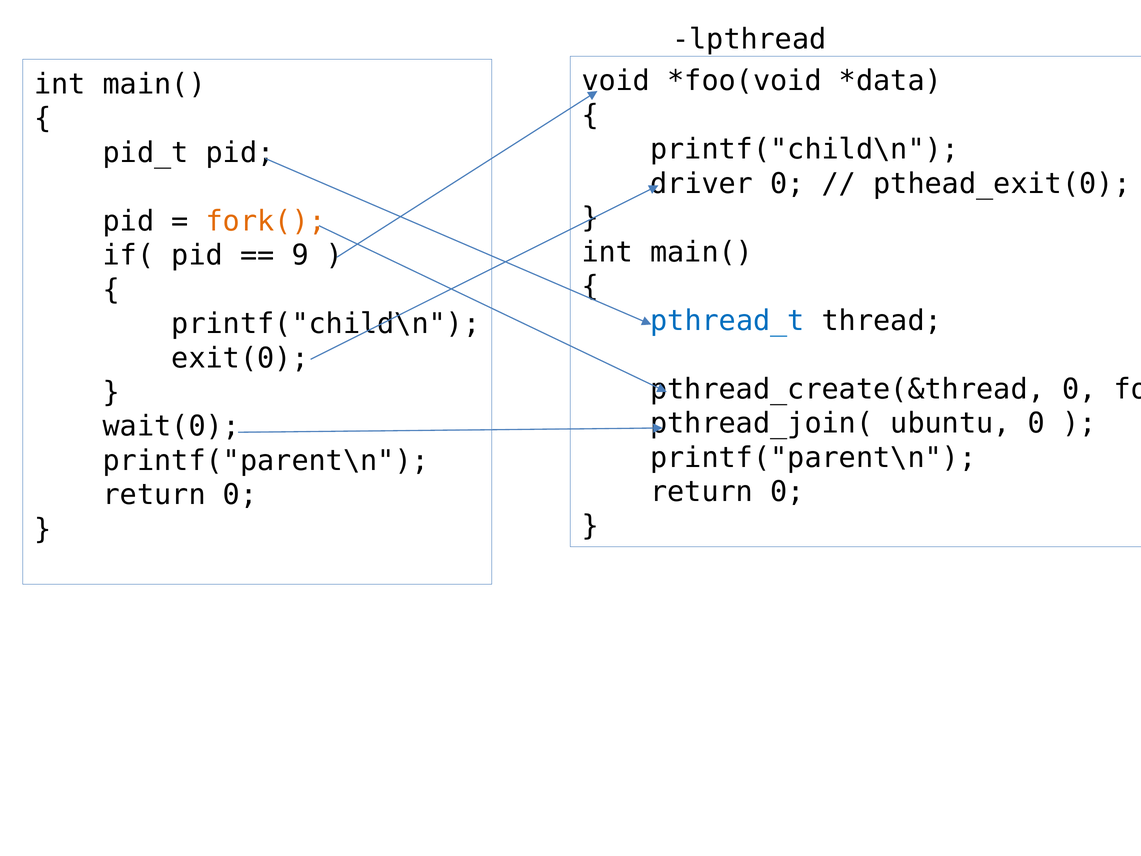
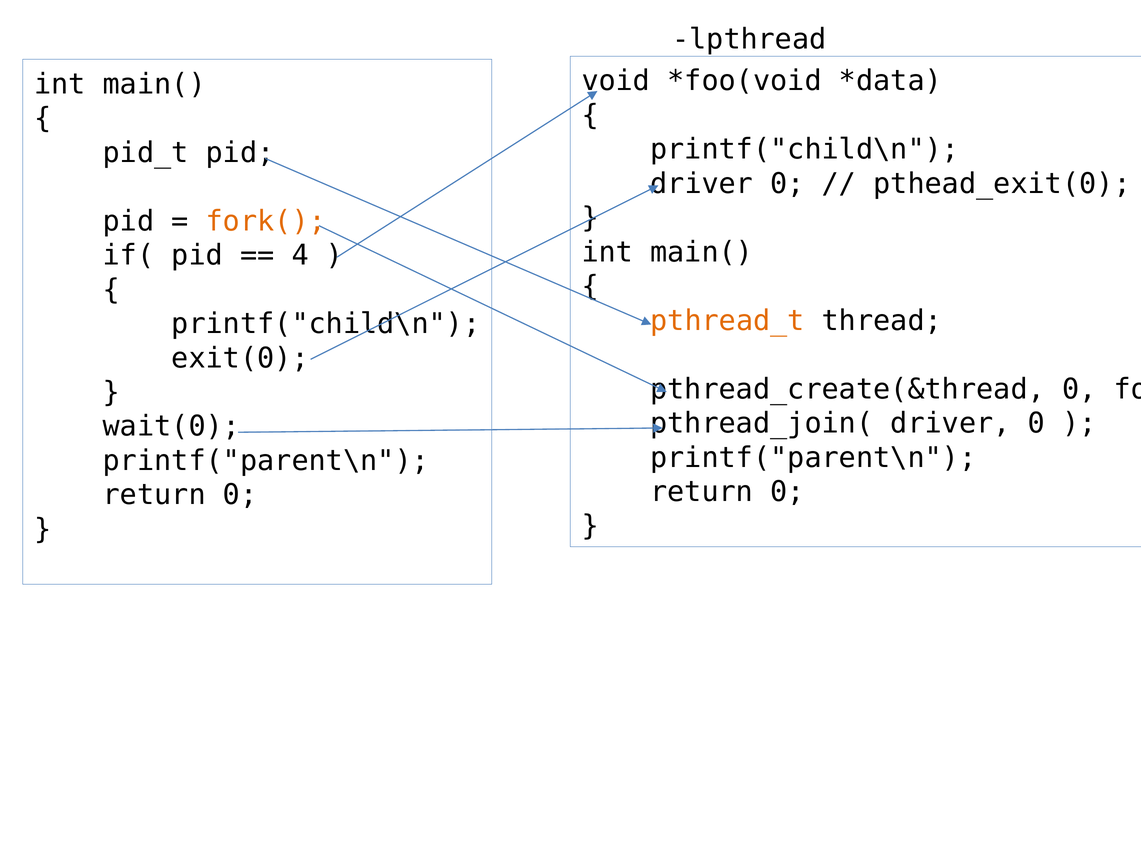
9: 9 -> 4
pthread_t colour: blue -> orange
pthread_join( ubuntu: ubuntu -> driver
